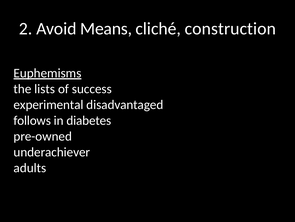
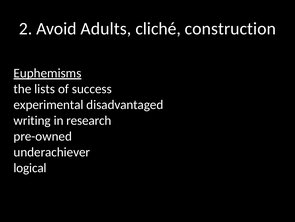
Means: Means -> Adults
follows: follows -> writing
diabetes: diabetes -> research
adults: adults -> logical
